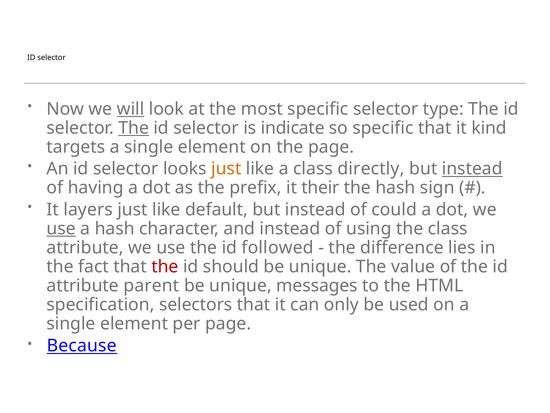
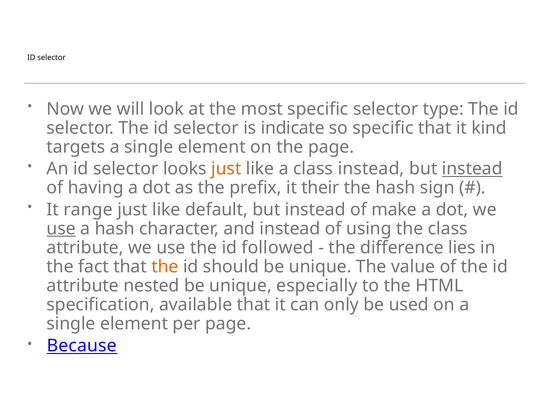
will underline: present -> none
The at (134, 128) underline: present -> none
class directly: directly -> instead
layers: layers -> range
could: could -> make
the at (165, 266) colour: red -> orange
parent: parent -> nested
messages: messages -> especially
selectors: selectors -> available
